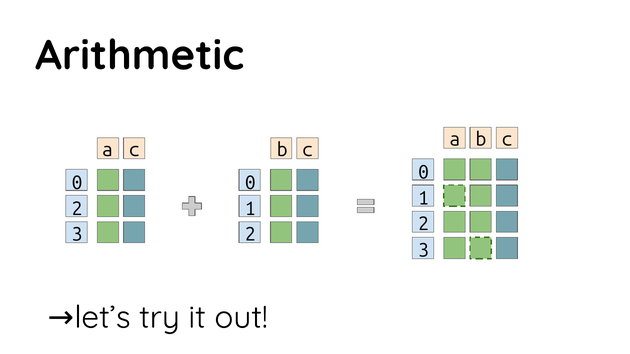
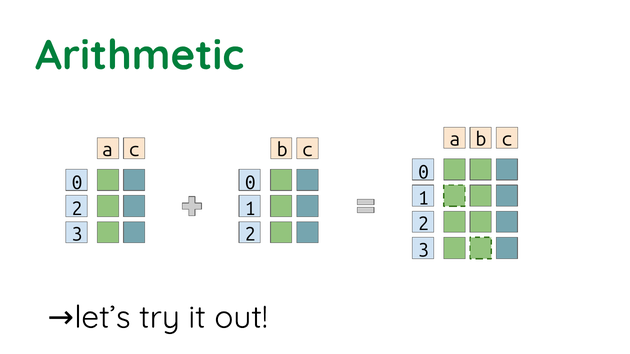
Arithmetic colour: black -> green
